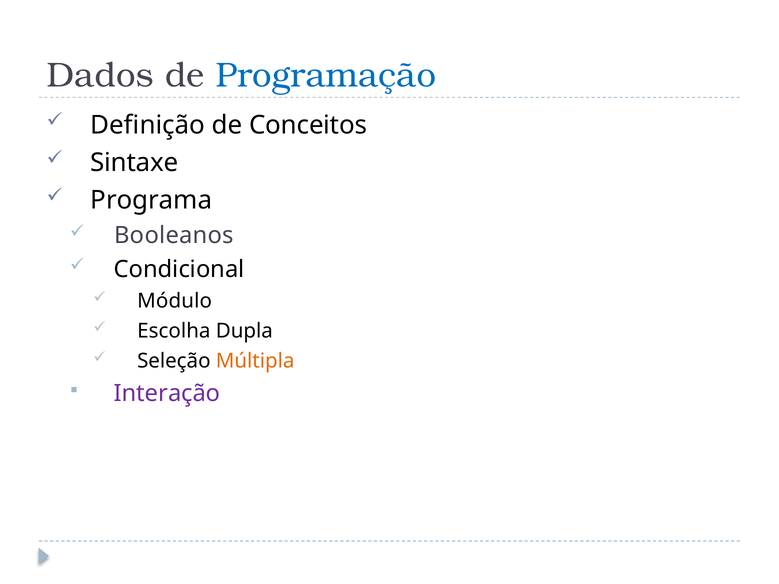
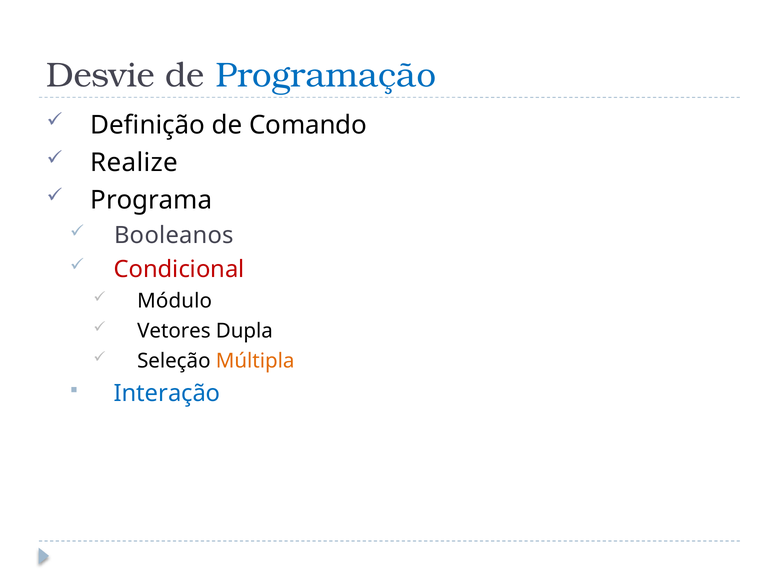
Dados: Dados -> Desvie
Conceitos: Conceitos -> Comando
Sintaxe: Sintaxe -> Realize
Condicional colour: black -> red
Escolha: Escolha -> Vetores
Interação colour: purple -> blue
